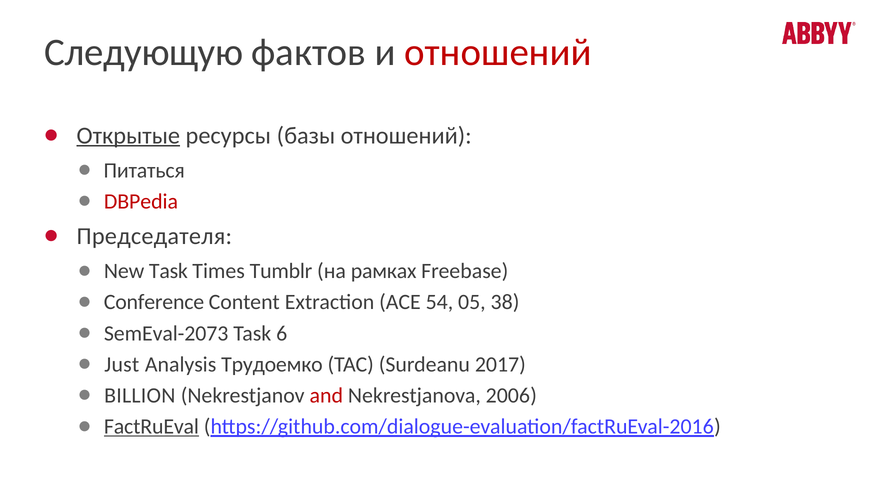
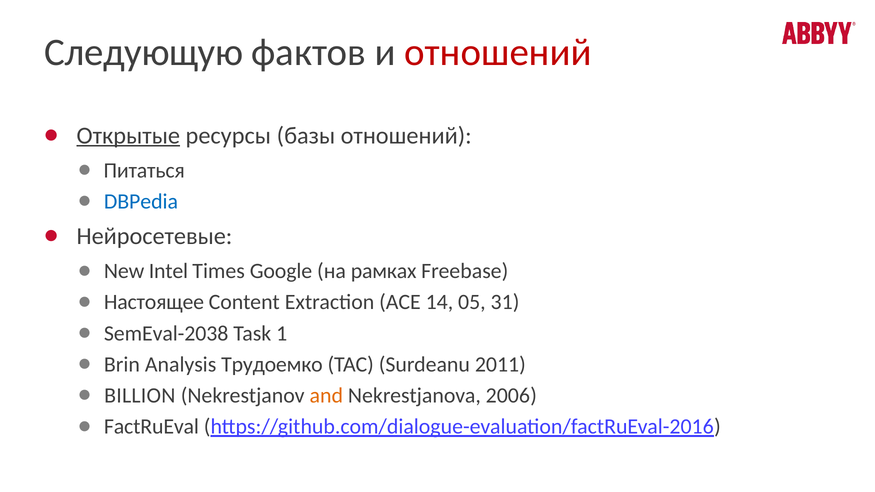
DBPedia colour: red -> blue
Председателя: Председателя -> Нейросетевые
New Task: Task -> Intel
Tumblr: Tumblr -> Google
Conference: Conference -> Настоящее
54: 54 -> 14
38: 38 -> 31
SemEval-2073: SemEval-2073 -> SemEval-2038
6: 6 -> 1
Just: Just -> Brin
2017: 2017 -> 2011
and colour: red -> orange
FactRuEval underline: present -> none
